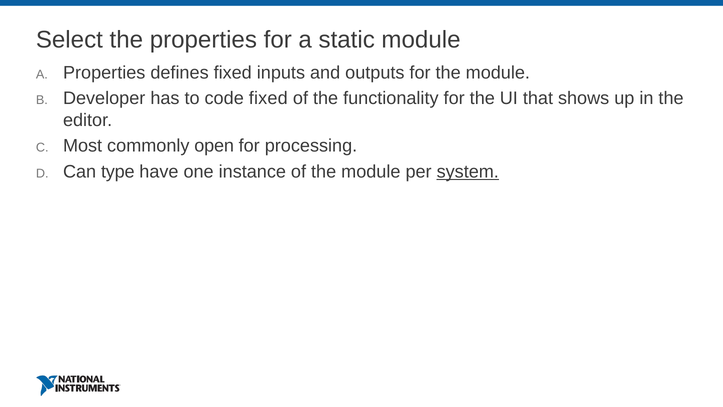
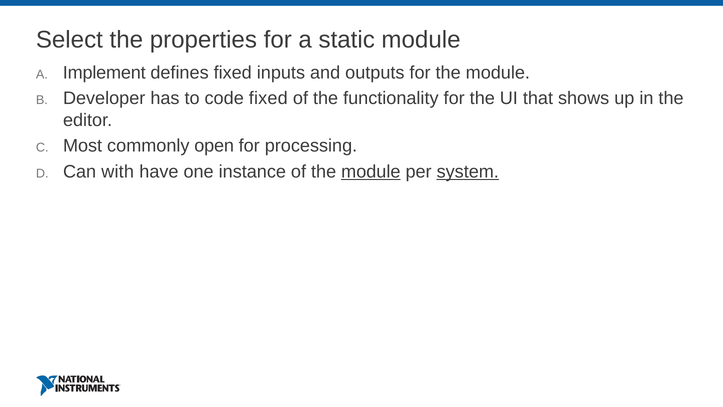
A Properties: Properties -> Implement
type: type -> with
module at (371, 171) underline: none -> present
